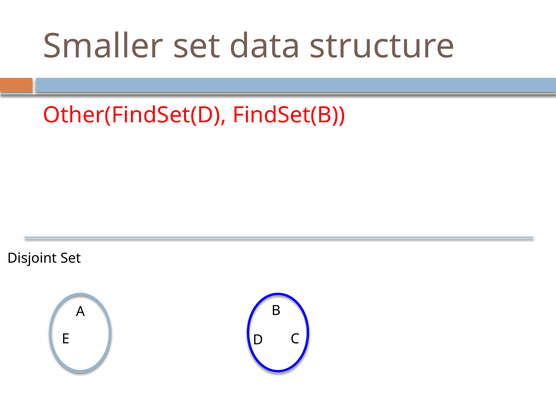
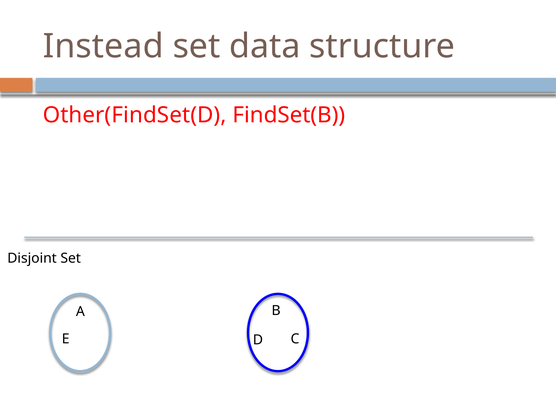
Smaller: Smaller -> Instead
